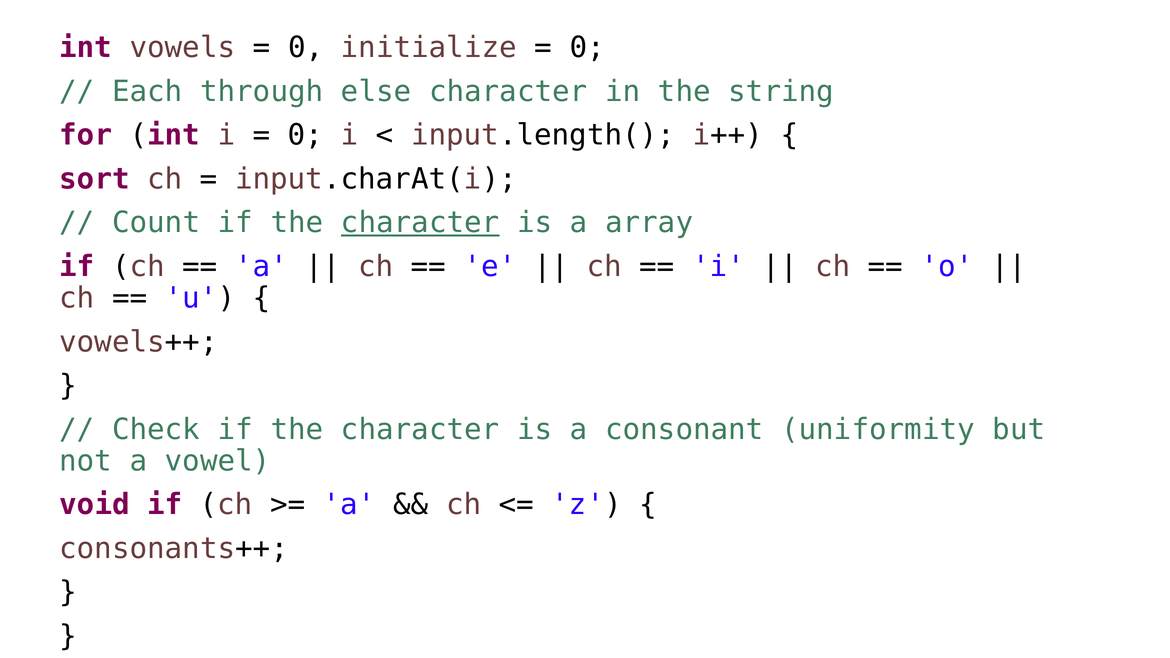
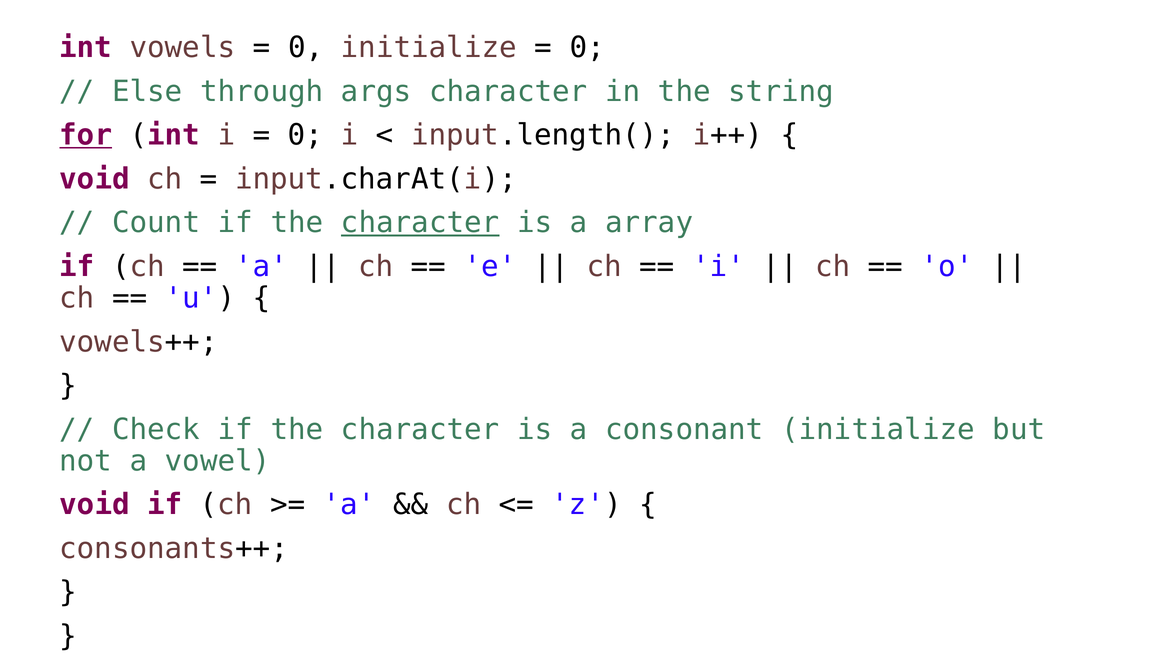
Each: Each -> Else
else: else -> args
for underline: none -> present
sort at (95, 179): sort -> void
consonant uniformity: uniformity -> initialize
